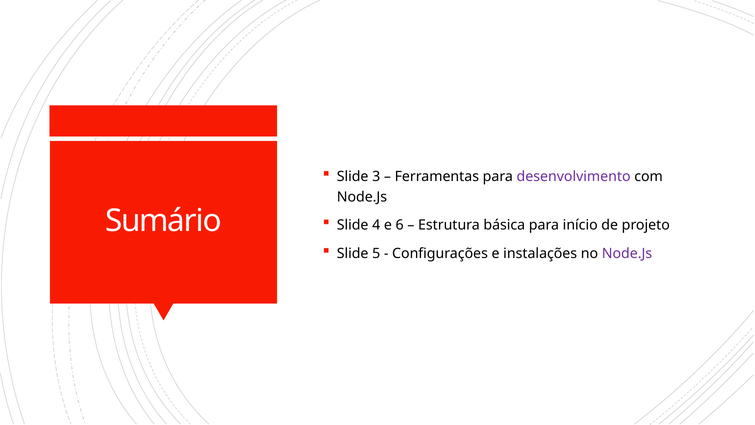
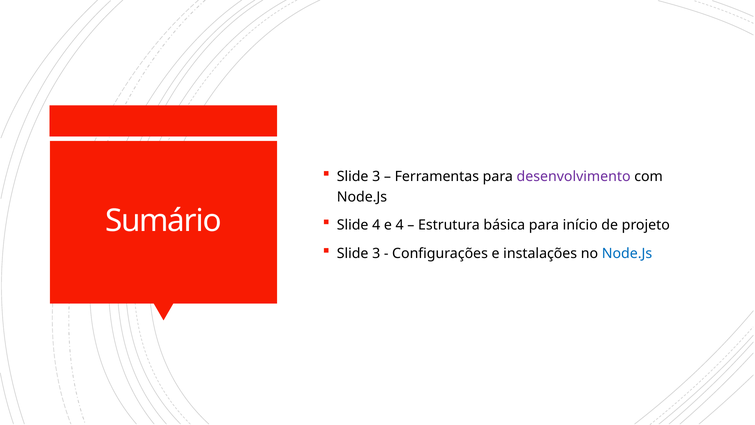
e 6: 6 -> 4
5 at (376, 253): 5 -> 3
Node.Js at (627, 253) colour: purple -> blue
